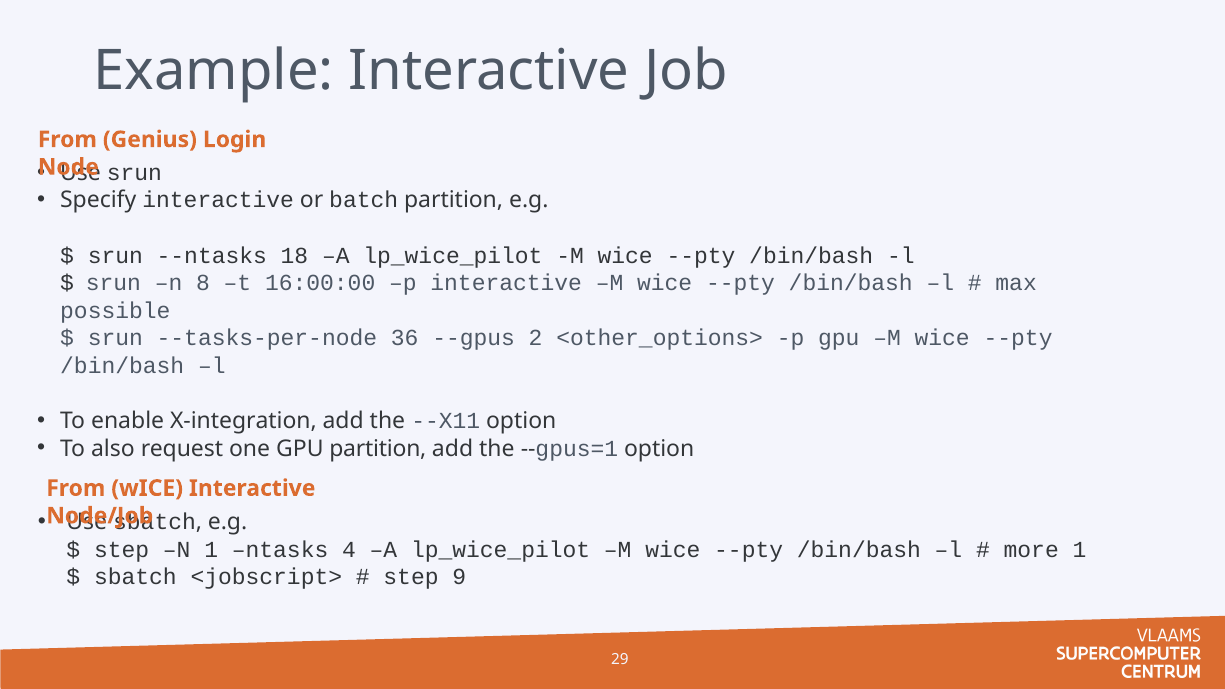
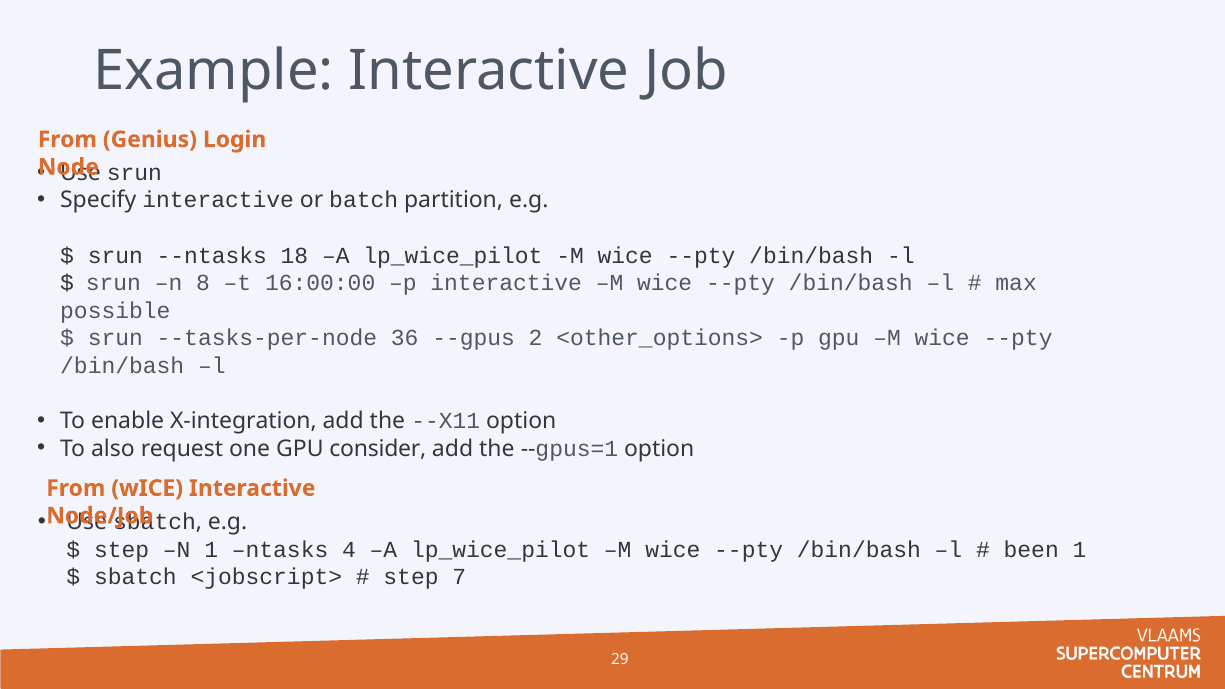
GPU partition: partition -> consider
more: more -> been
9: 9 -> 7
